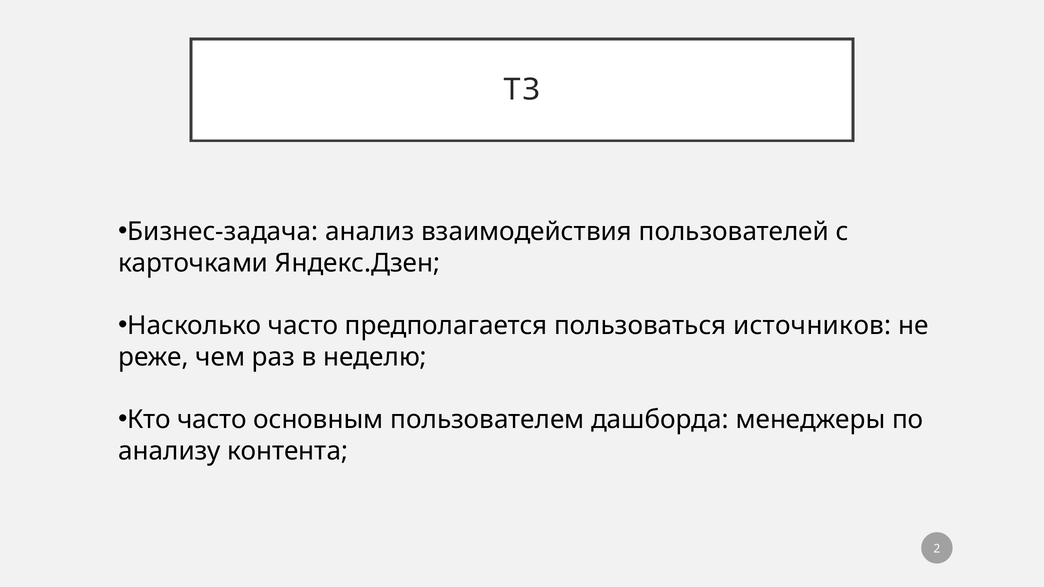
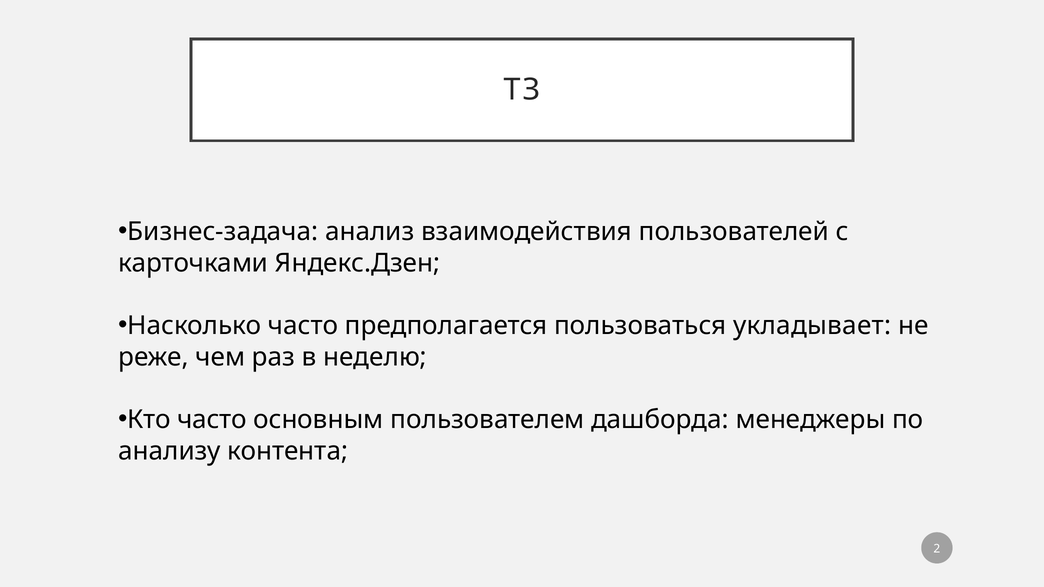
источников: источников -> укладывает
